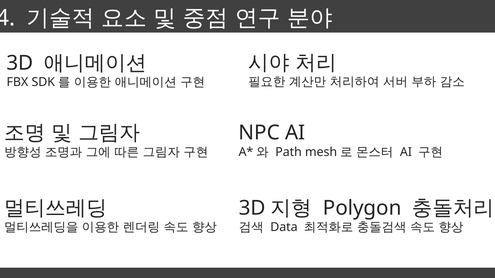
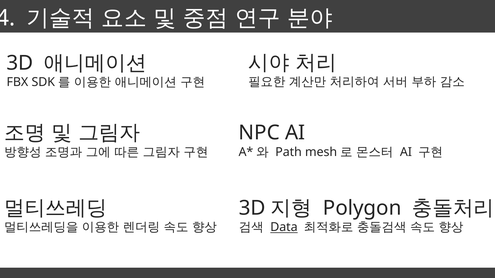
Data underline: none -> present
